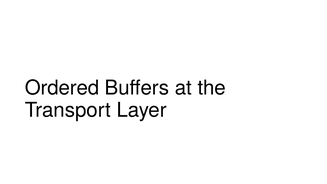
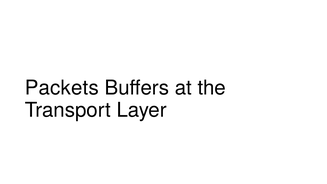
Ordered: Ordered -> Packets
